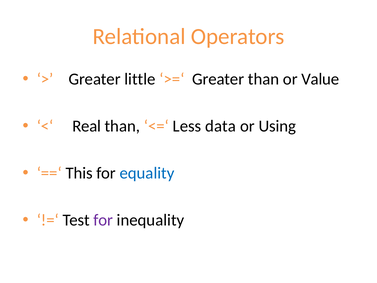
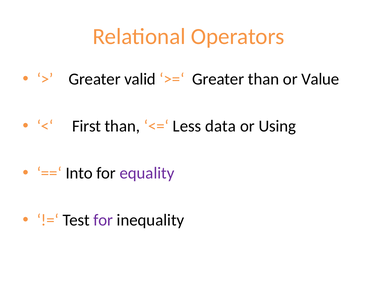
little: little -> valid
Real: Real -> First
This: This -> Into
equality colour: blue -> purple
